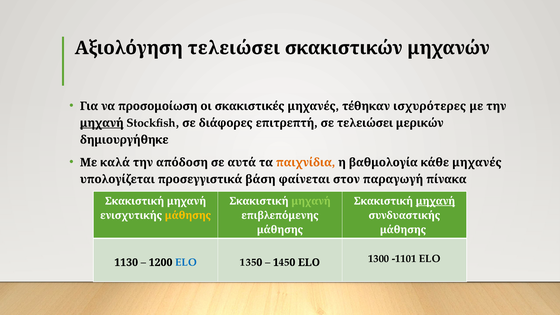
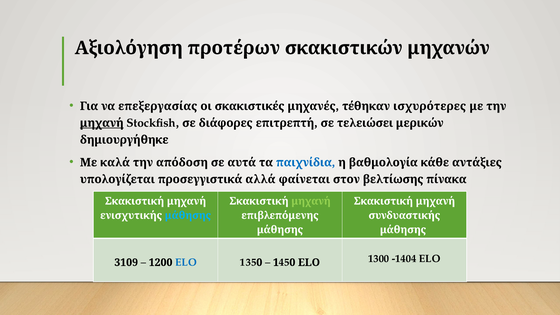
Αξιολόγηση τελειώσει: τελειώσει -> προτέρων
προσομοίωση: προσομοίωση -> επεξεργασίας
παιχνίδια colour: orange -> blue
κάθε μηχανές: μηχανές -> αντάξιες
βάση: βάση -> αλλά
παραγωγή: παραγωγή -> βελτίωσης
μηχανή at (435, 201) underline: present -> none
μάθησης at (188, 215) colour: yellow -> light blue
1130: 1130 -> 3109
-1101: -1101 -> -1404
